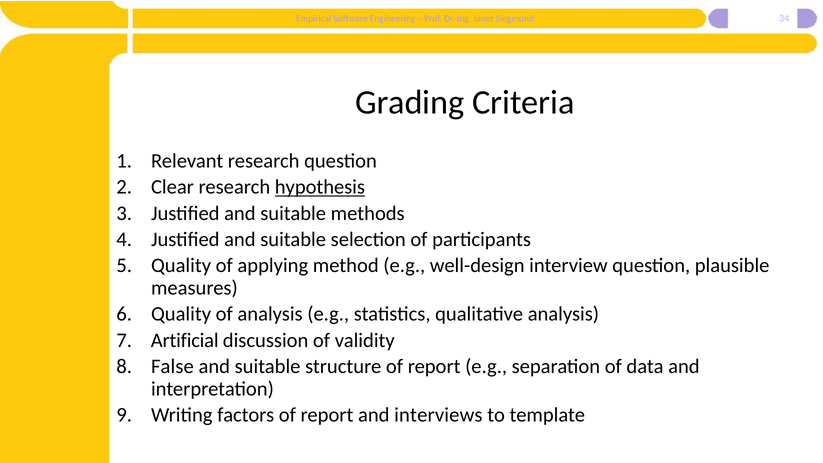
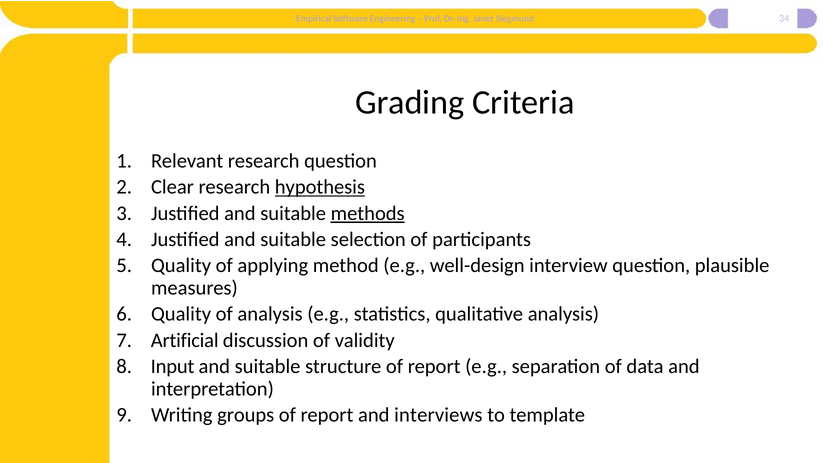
methods underline: none -> present
False: False -> Input
factors: factors -> groups
